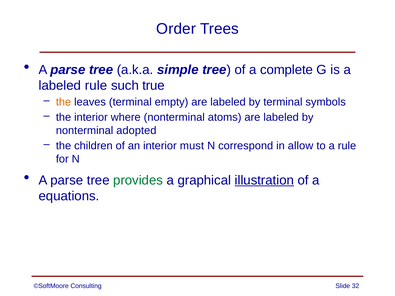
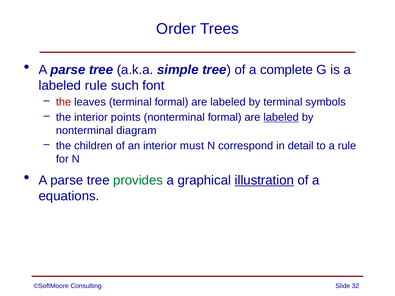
true: true -> font
the at (64, 102) colour: orange -> red
terminal empty: empty -> formal
where: where -> points
nonterminal atoms: atoms -> formal
labeled at (281, 117) underline: none -> present
adopted: adopted -> diagram
allow: allow -> detail
